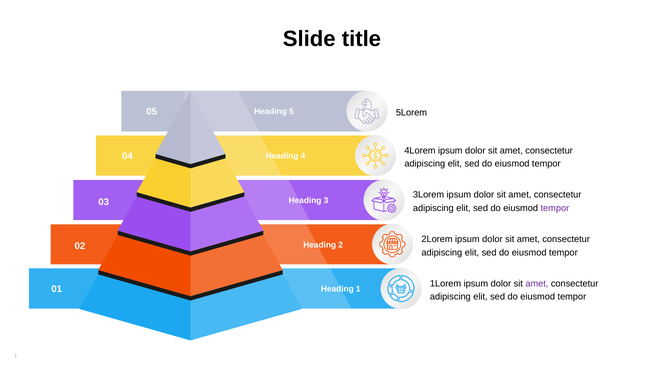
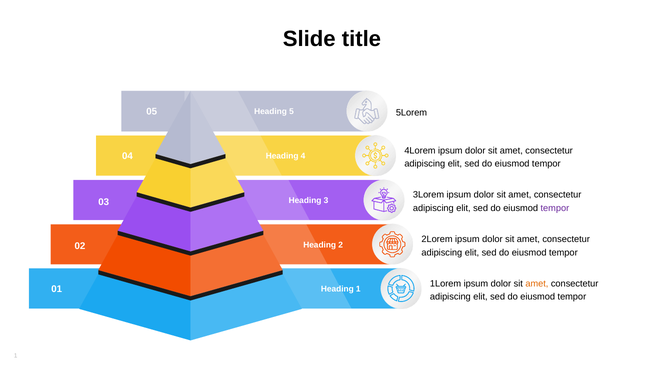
amet at (537, 284) colour: purple -> orange
